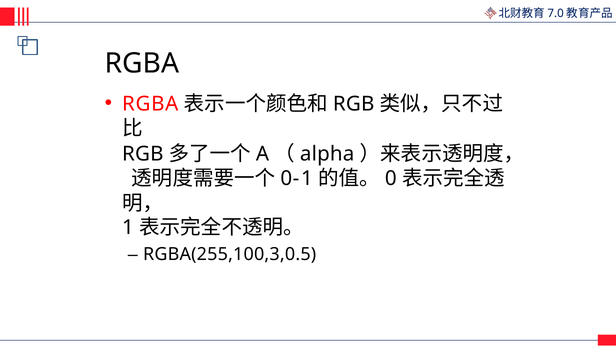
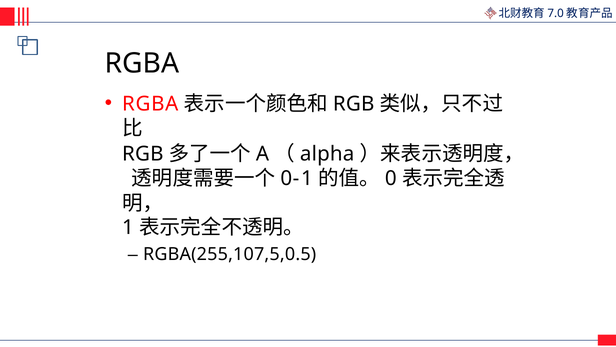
RGBA(255,100,3,0.5: RGBA(255,100,3,0.5 -> RGBA(255,107,5,0.5
